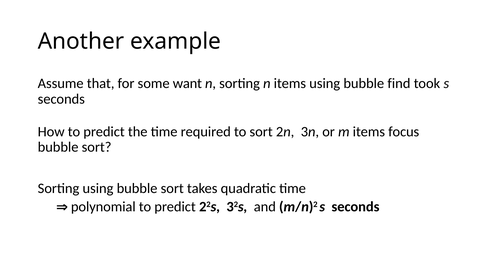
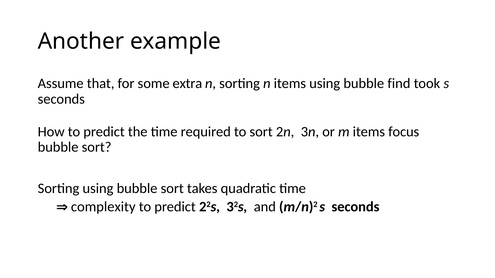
want: want -> extra
polynomial: polynomial -> complexity
